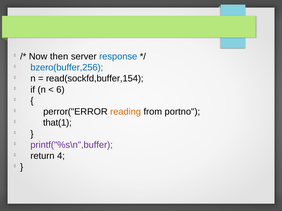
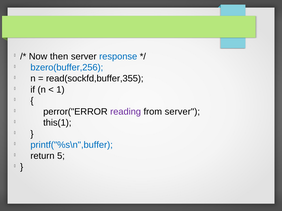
read(sockfd,buffer,154: read(sockfd,buffer,154 -> read(sockfd,buffer,355
6: 6 -> 1
reading colour: orange -> purple
from portno: portno -> server
that(1: that(1 -> this(1
printf("%s\n",buffer colour: purple -> blue
4: 4 -> 5
